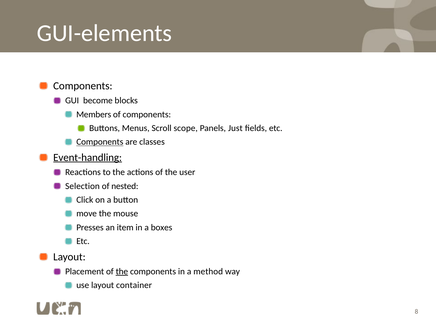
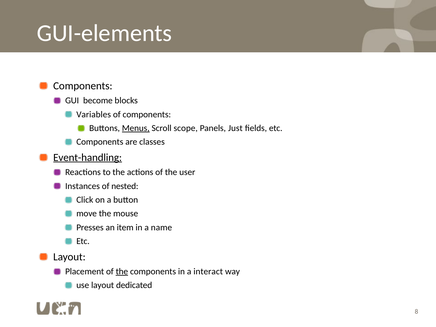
Members: Members -> Variables
Menus underline: none -> present
Components at (100, 142) underline: present -> none
Selection: Selection -> Instances
boxes: boxes -> name
method: method -> interact
container: container -> dedicated
